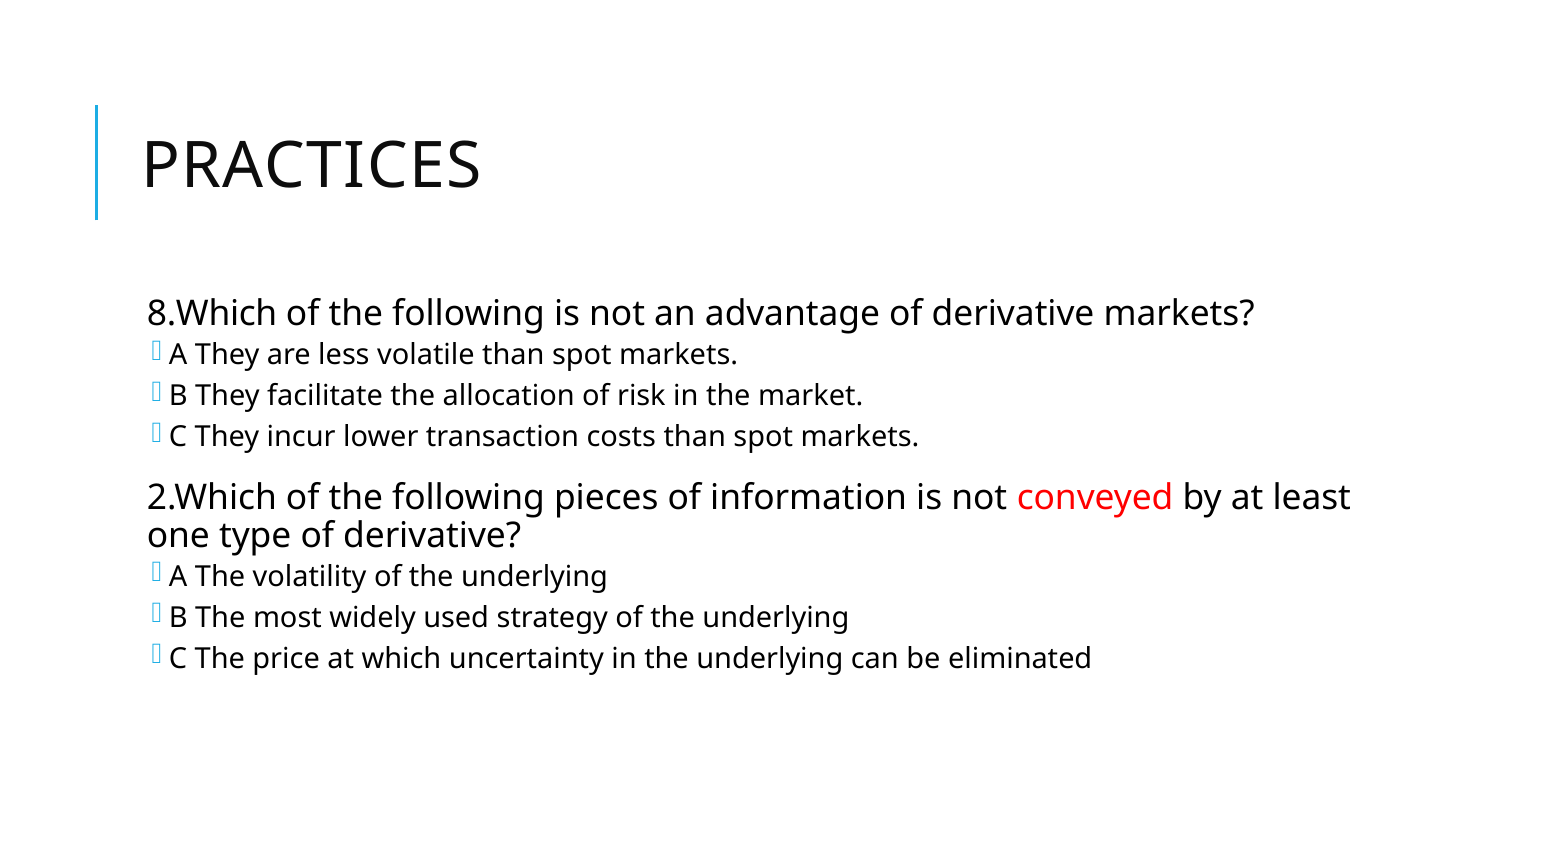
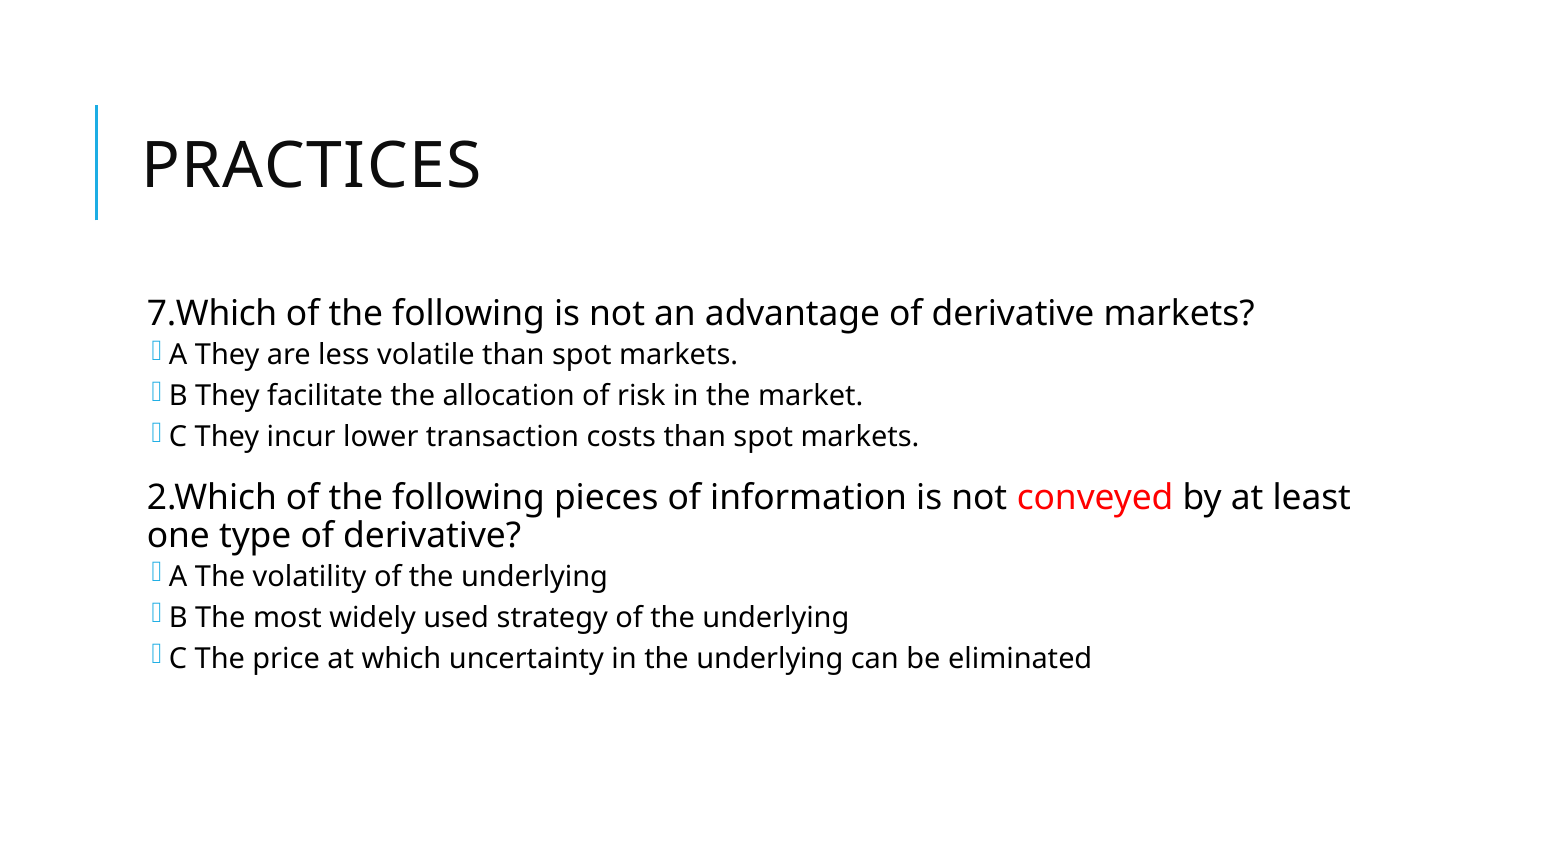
8.Which: 8.Which -> 7.Which
